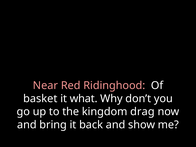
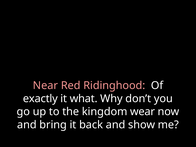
basket: basket -> exactly
drag: drag -> wear
